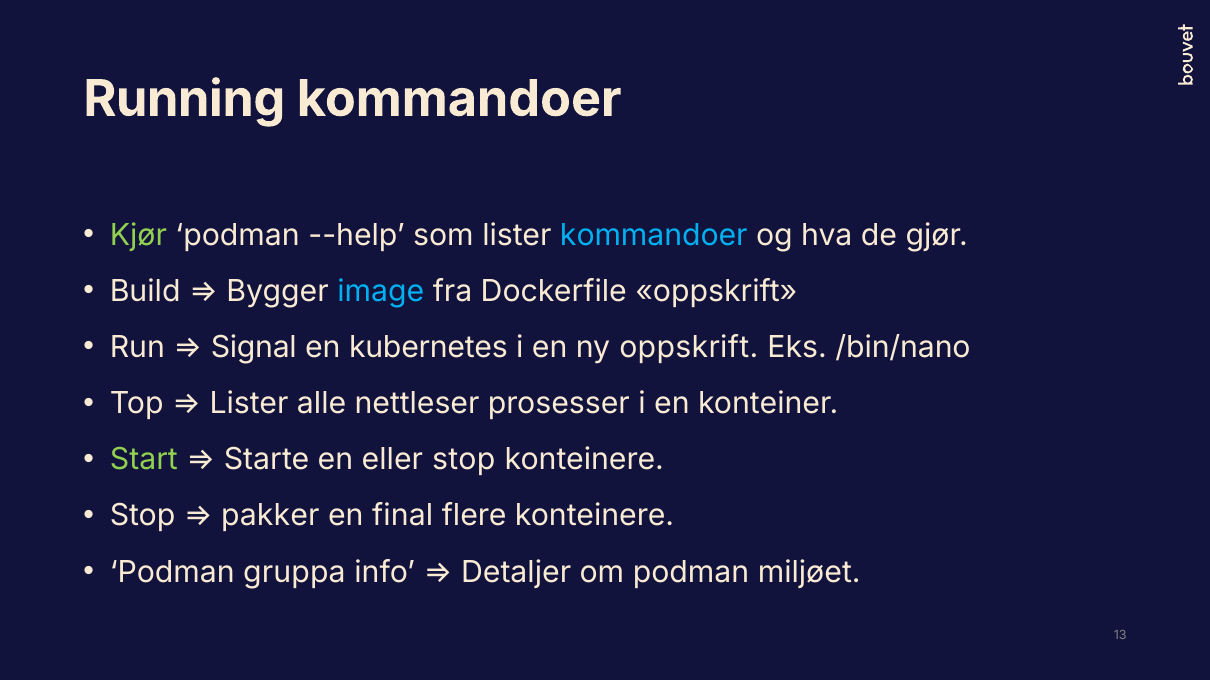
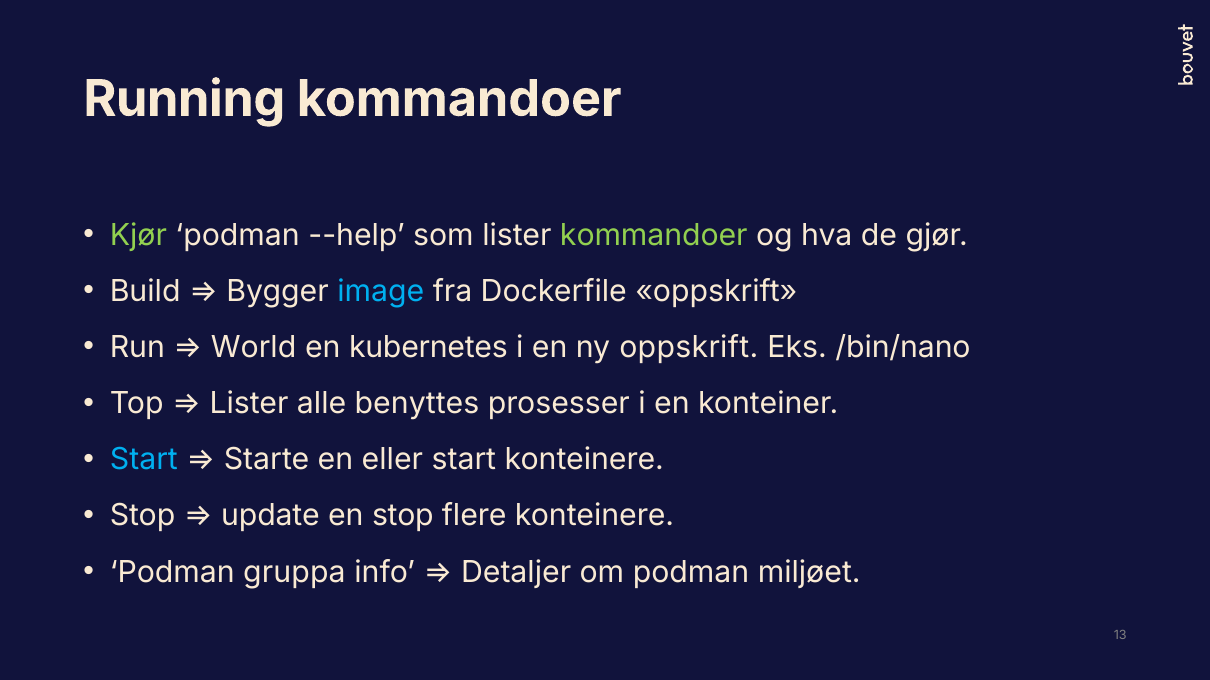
kommandoer at (654, 236) colour: light blue -> light green
Signal: Signal -> World
nettleser: nettleser -> benyttes
Start at (144, 460) colour: light green -> light blue
eller stop: stop -> start
pakker: pakker -> update
en final: final -> stop
